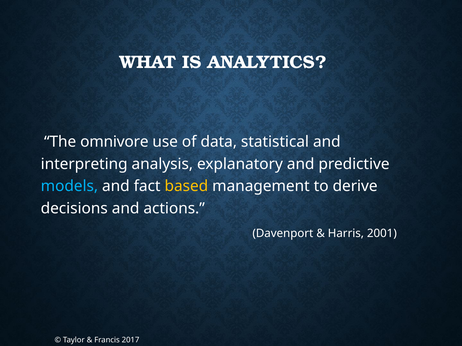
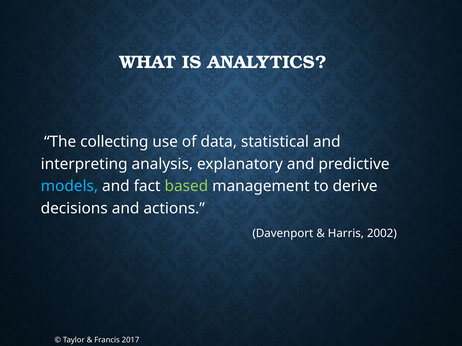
omnivore: omnivore -> collecting
based colour: yellow -> light green
2001: 2001 -> 2002
